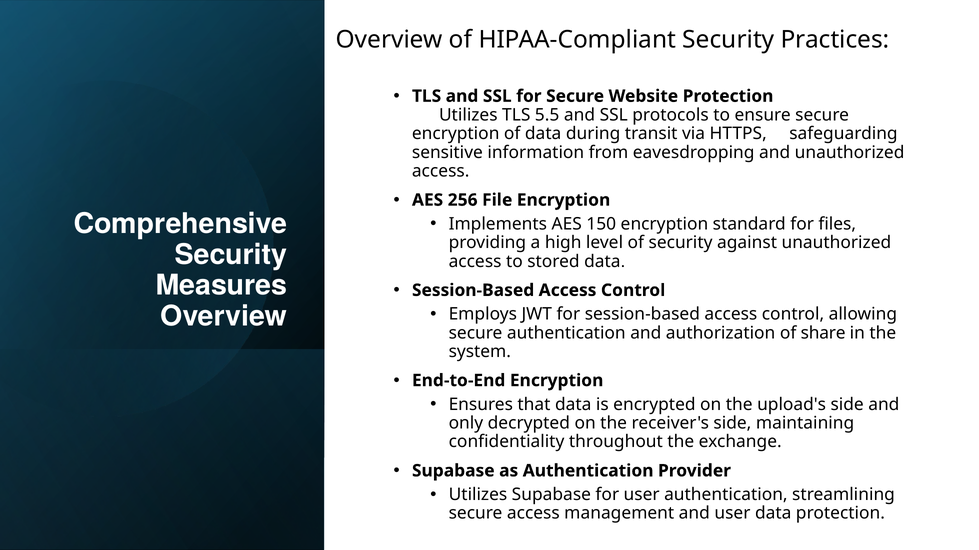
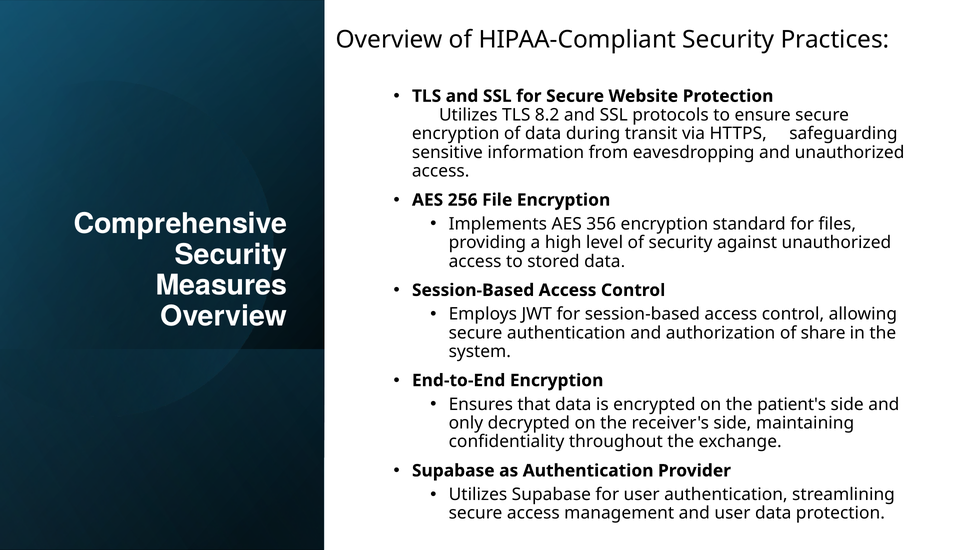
5.5: 5.5 -> 8.2
150: 150 -> 356
upload's: upload's -> patient's
